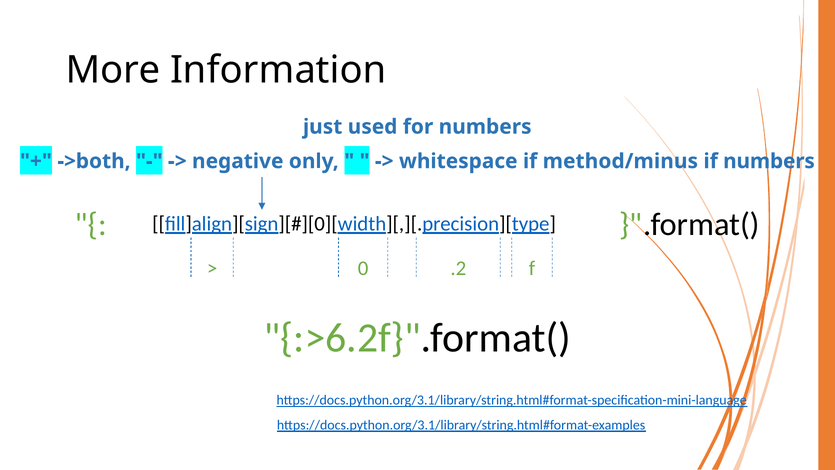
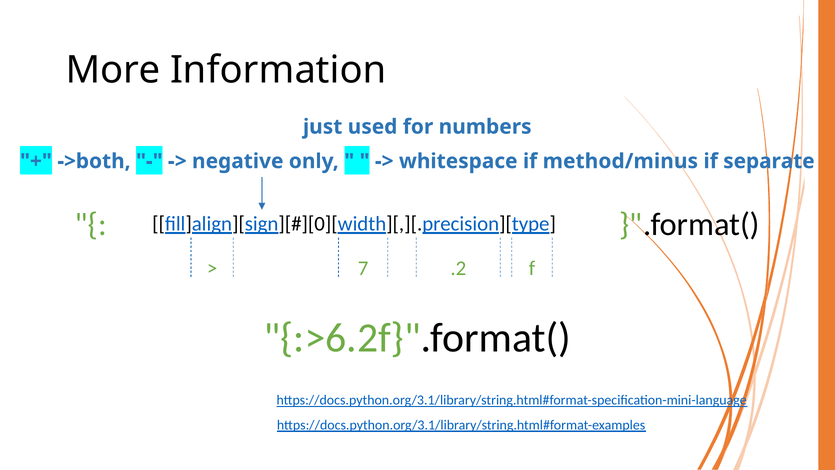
if numbers: numbers -> separate
0: 0 -> 7
